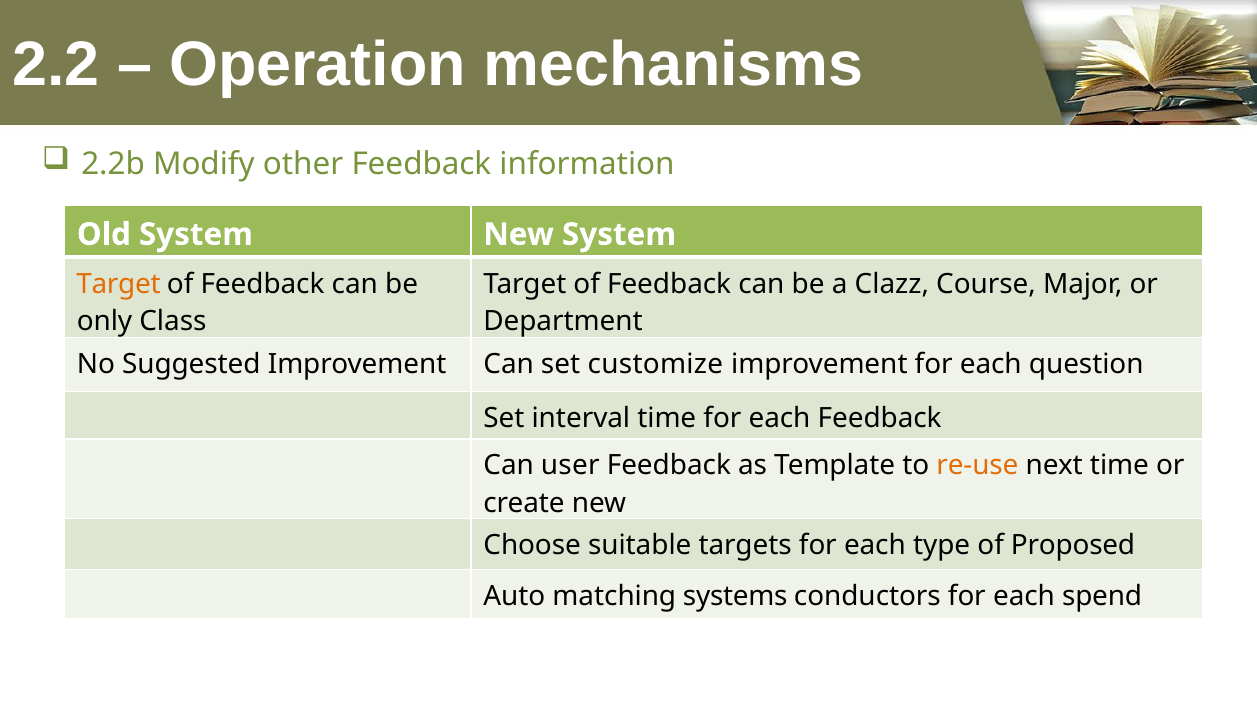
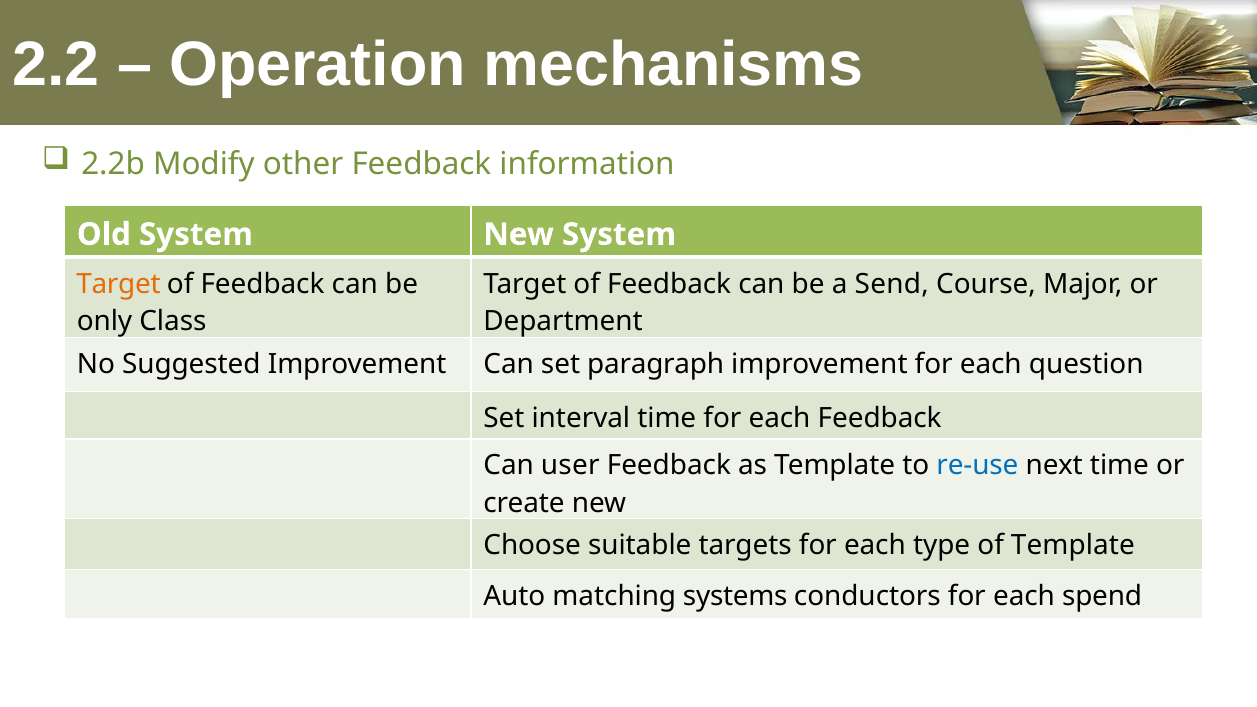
Clazz: Clazz -> Send
customize: customize -> paragraph
re-use colour: orange -> blue
of Proposed: Proposed -> Template
